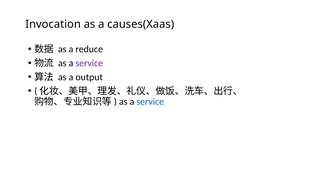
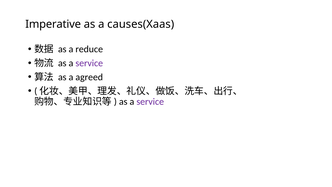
Invocation: Invocation -> Imperative
output: output -> agreed
service at (150, 101) colour: blue -> purple
